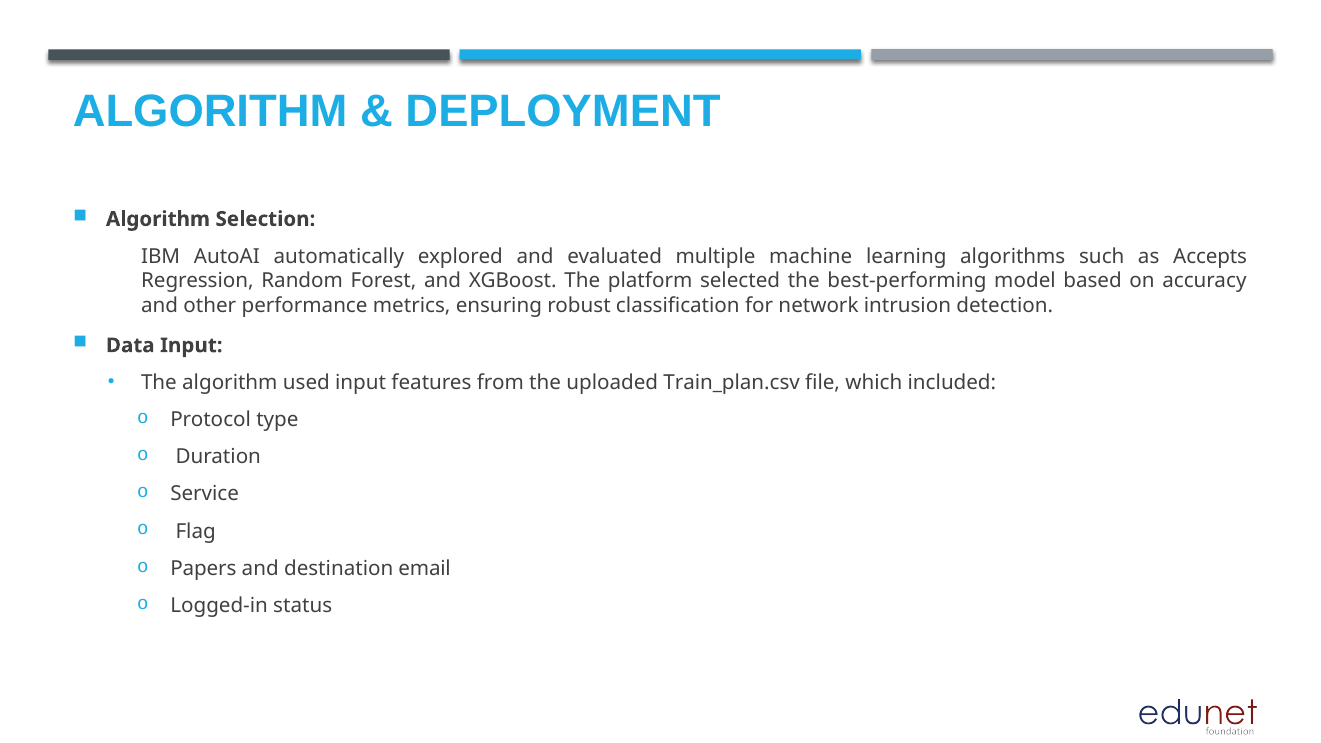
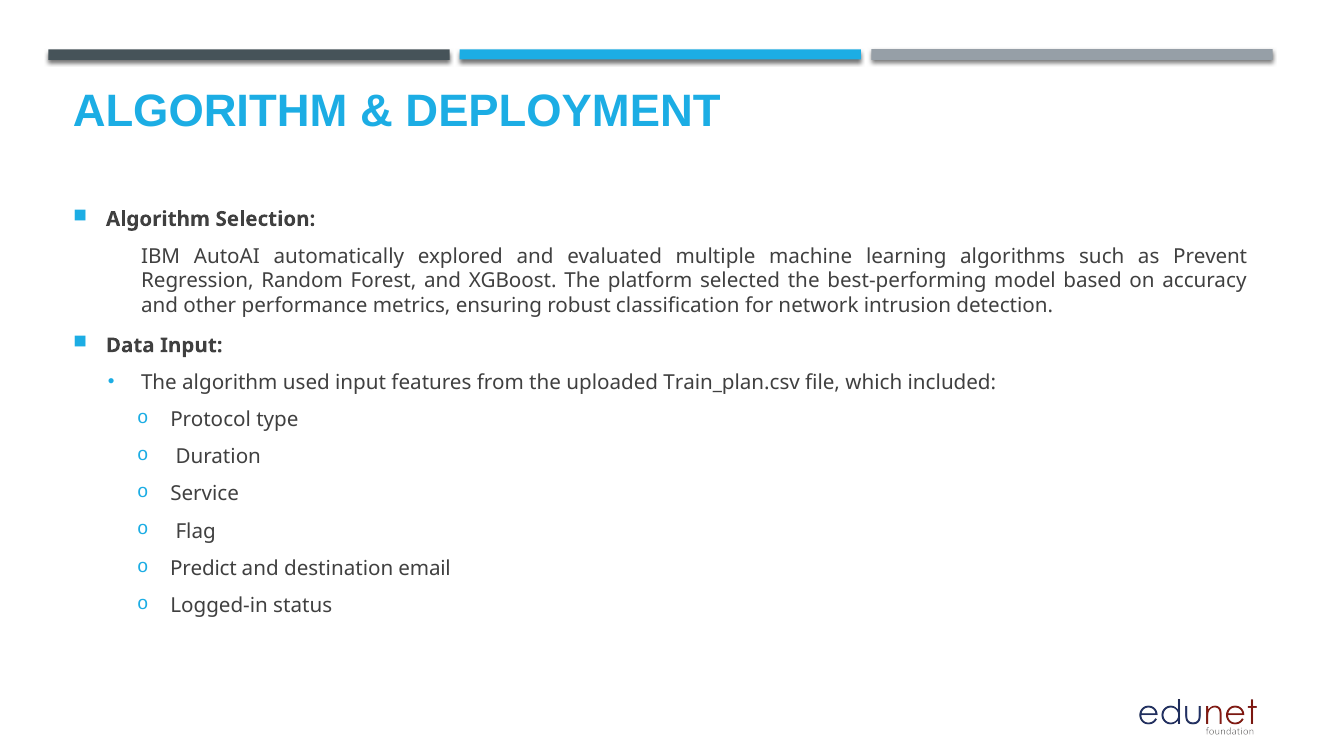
Accepts: Accepts -> Prevent
Papers: Papers -> Predict
